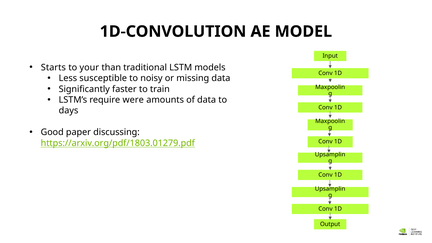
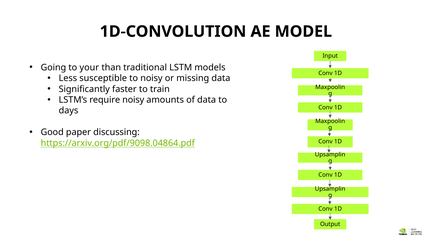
Starts: Starts -> Going
require were: were -> noisy
https://arxiv.org/pdf/1803.01279.pdf: https://arxiv.org/pdf/1803.01279.pdf -> https://arxiv.org/pdf/9098.04864.pdf
